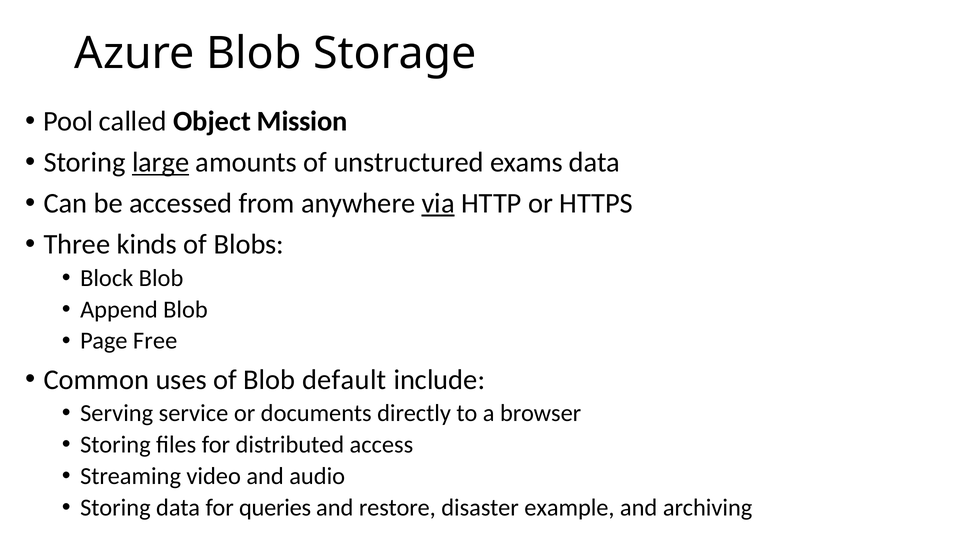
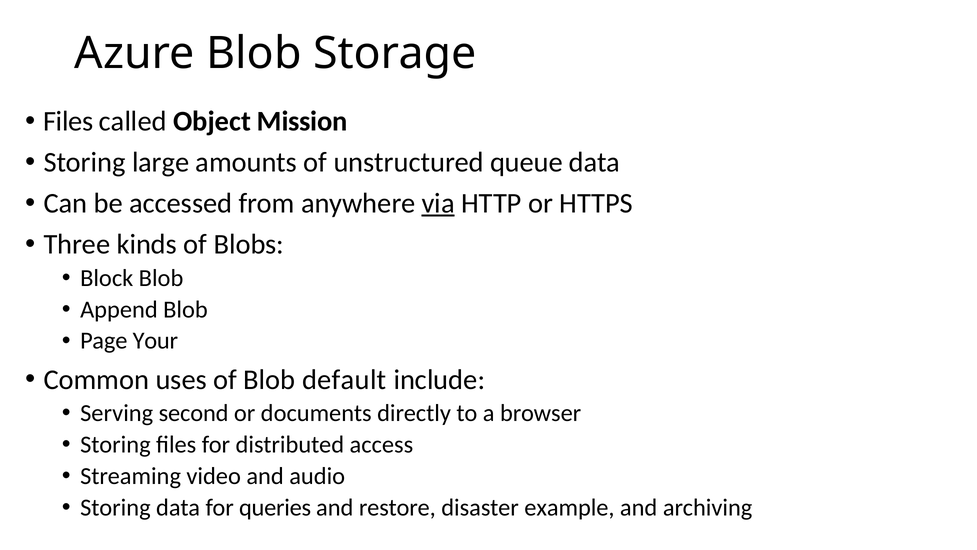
Pool at (68, 121): Pool -> Files
large underline: present -> none
exams: exams -> queue
Free: Free -> Your
service: service -> second
